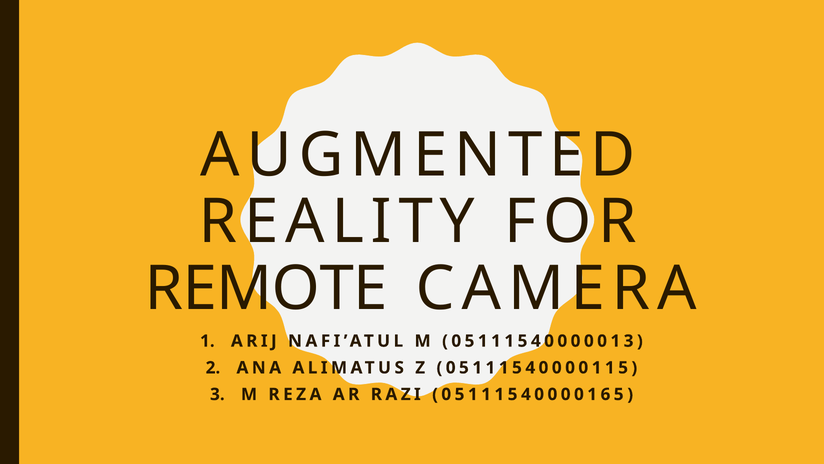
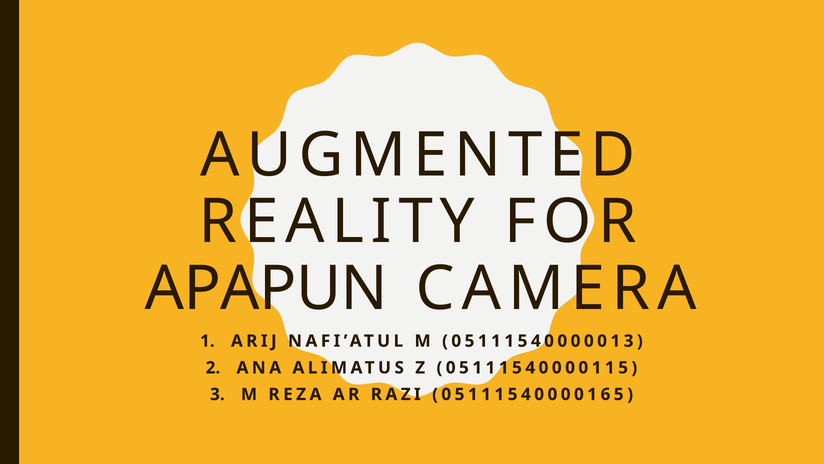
REMOTE: REMOTE -> APAPUN
